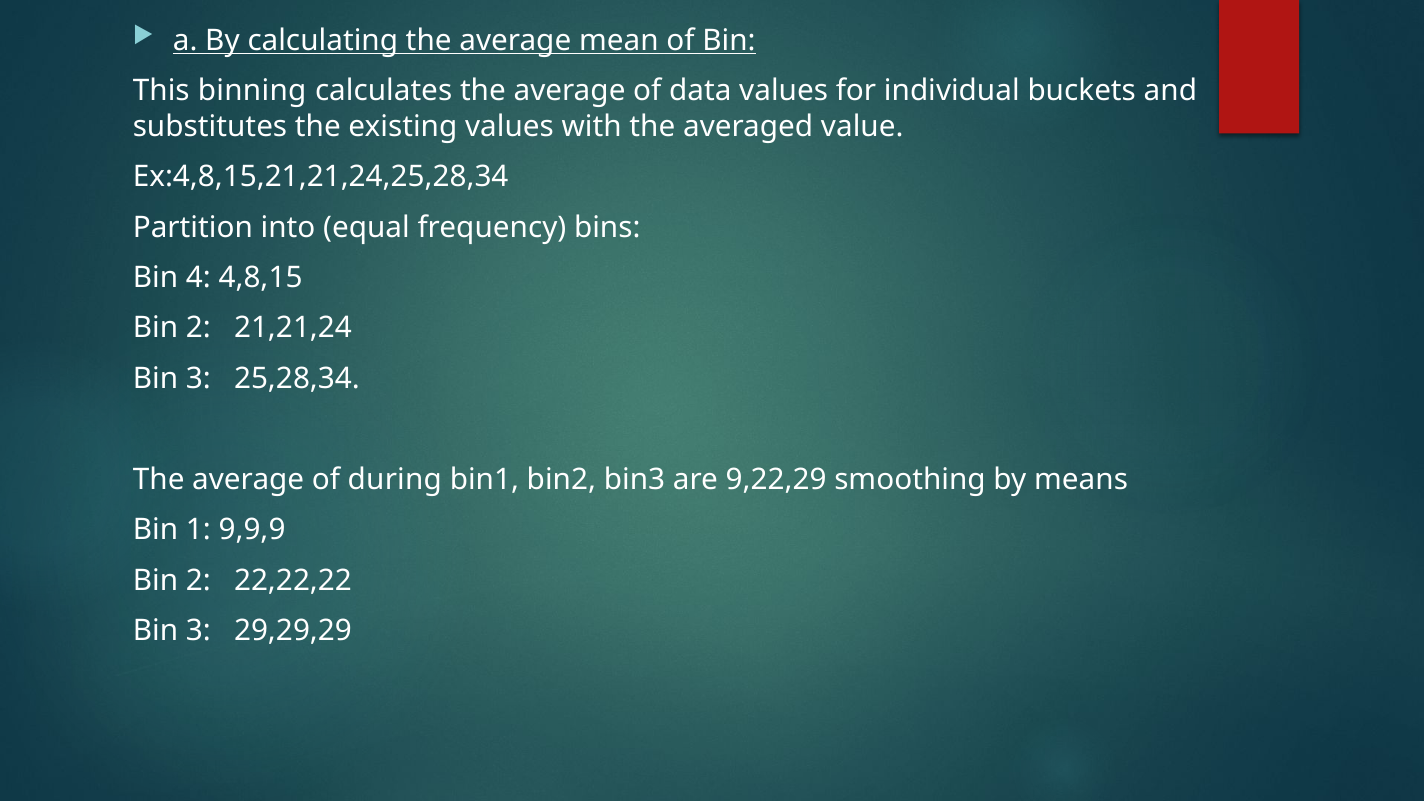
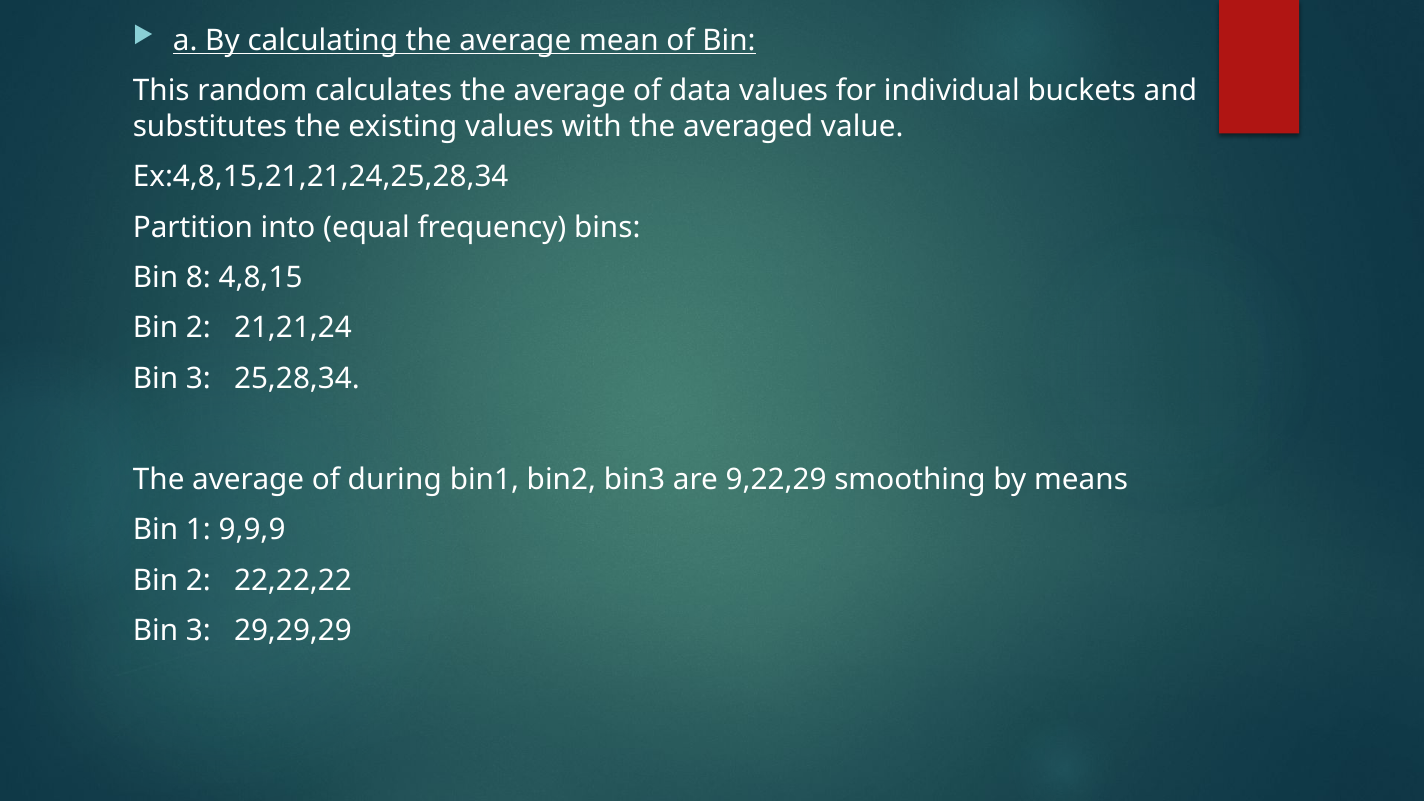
binning: binning -> random
4: 4 -> 8
